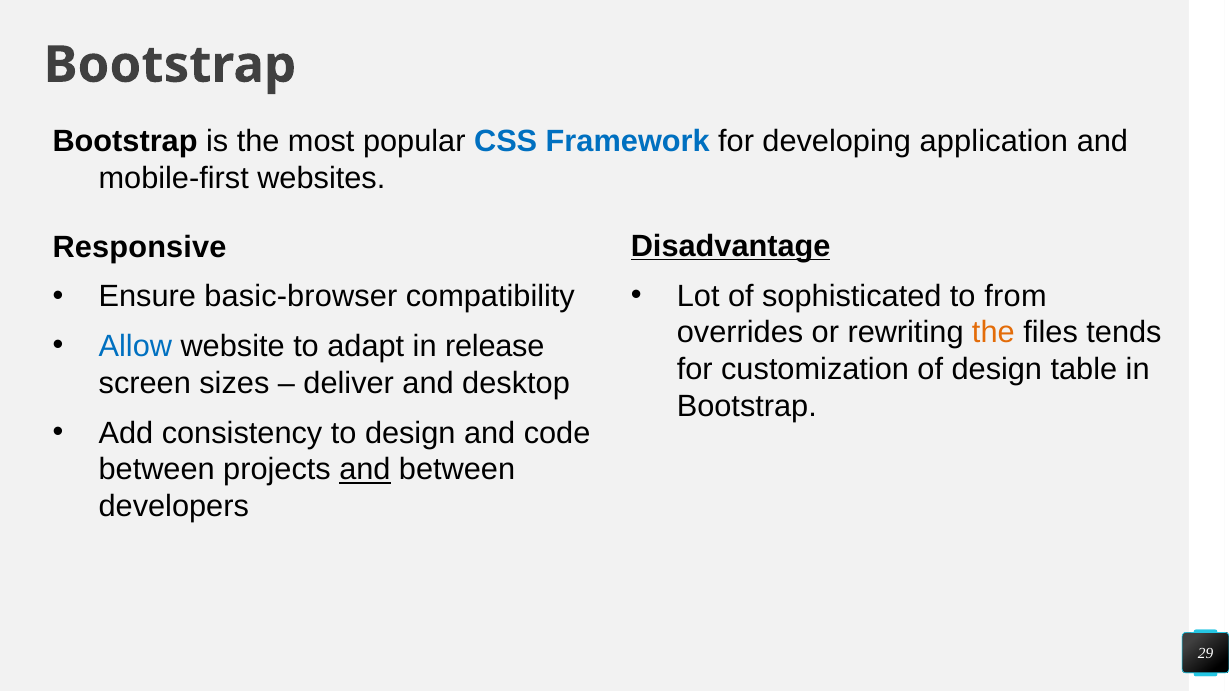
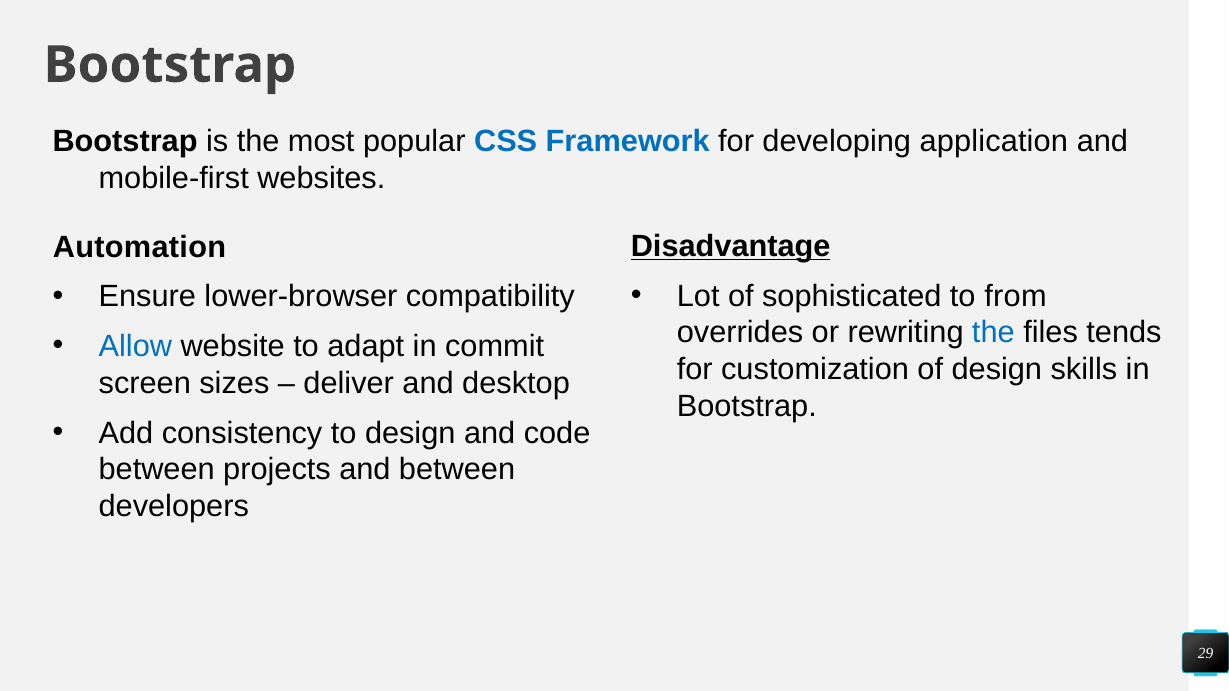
Responsive: Responsive -> Automation
basic-browser: basic-browser -> lower-browser
the at (993, 333) colour: orange -> blue
release: release -> commit
table: table -> skills
and at (365, 470) underline: present -> none
